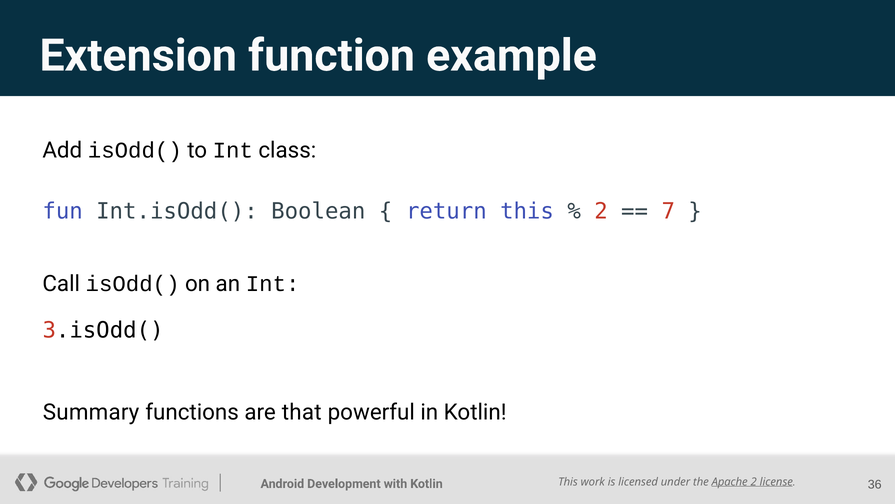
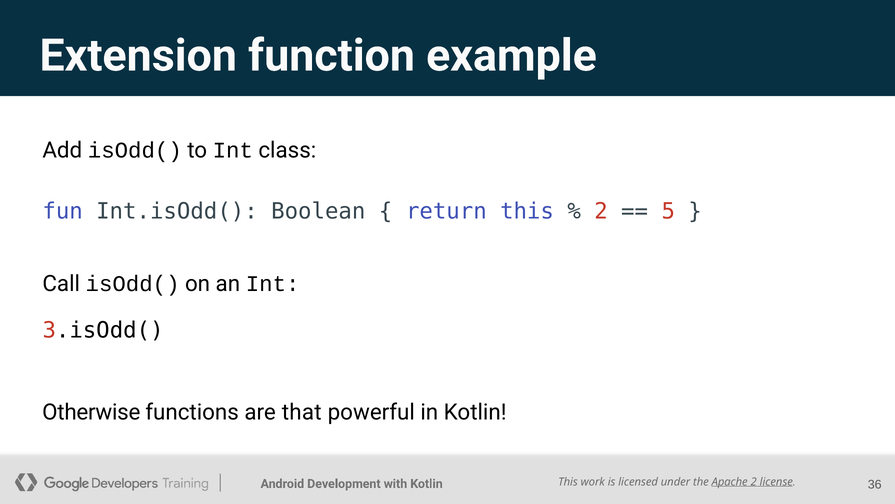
7: 7 -> 5
Summary: Summary -> Otherwise
